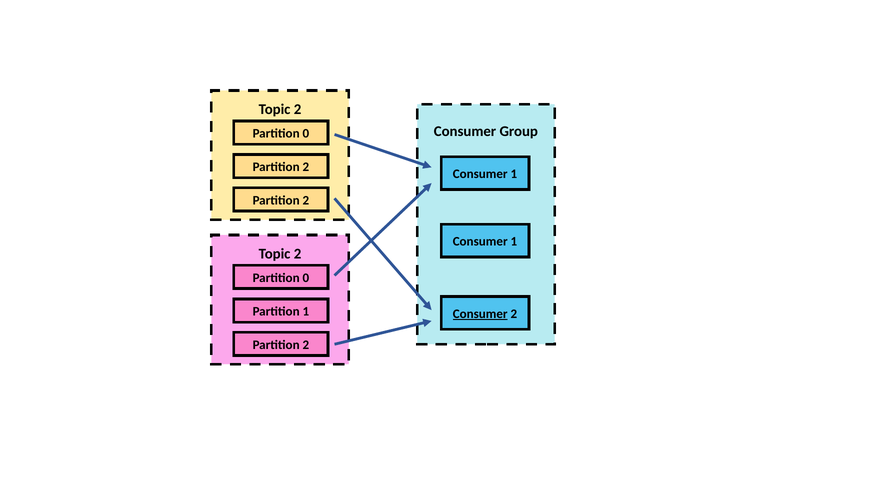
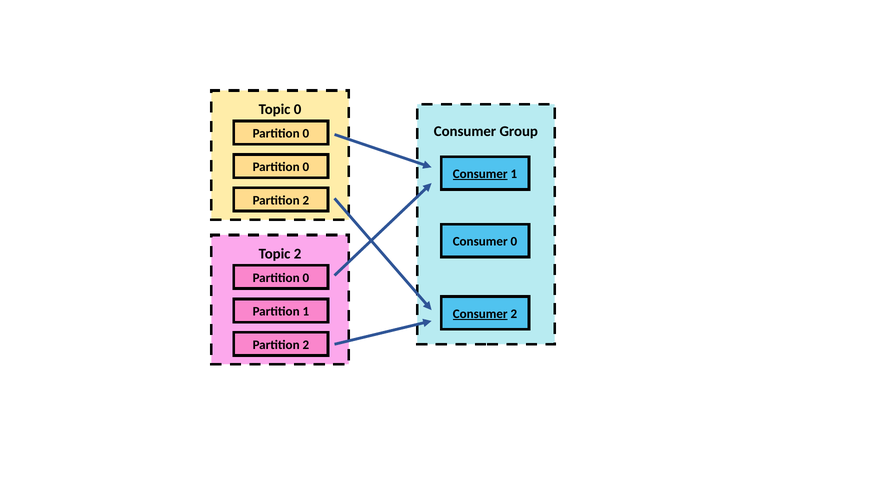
2 at (298, 109): 2 -> 0
2 at (306, 167): 2 -> 0
Consumer at (480, 174) underline: none -> present
1 at (514, 241): 1 -> 0
